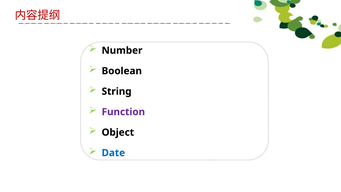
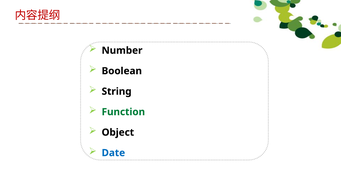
Function colour: purple -> green
